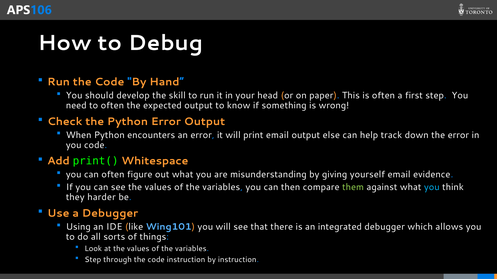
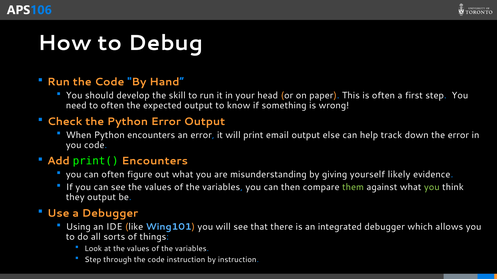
print( Whitespace: Whitespace -> Encounters
yourself email: email -> likely
you at (432, 188) colour: light blue -> light green
they harder: harder -> output
